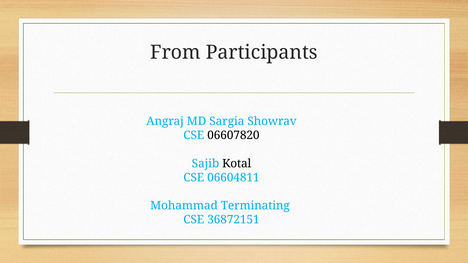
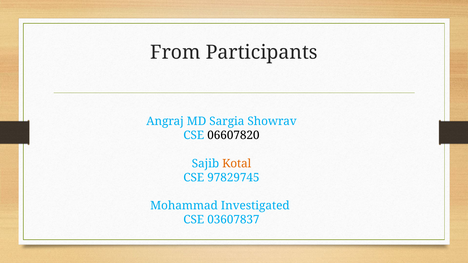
Kotal colour: black -> orange
06604811: 06604811 -> 97829745
Terminating: Terminating -> Investigated
36872151: 36872151 -> 03607837
